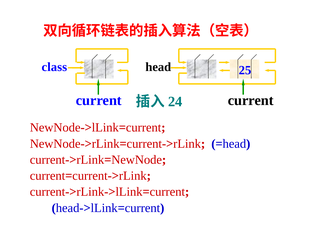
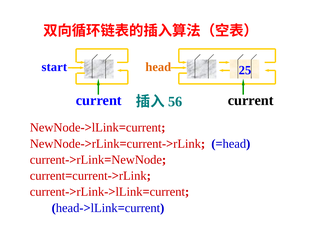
class: class -> start
head colour: black -> orange
24: 24 -> 56
